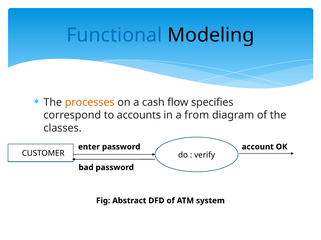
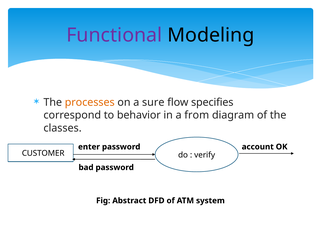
Functional colour: blue -> purple
cash: cash -> sure
accounts: accounts -> behavior
